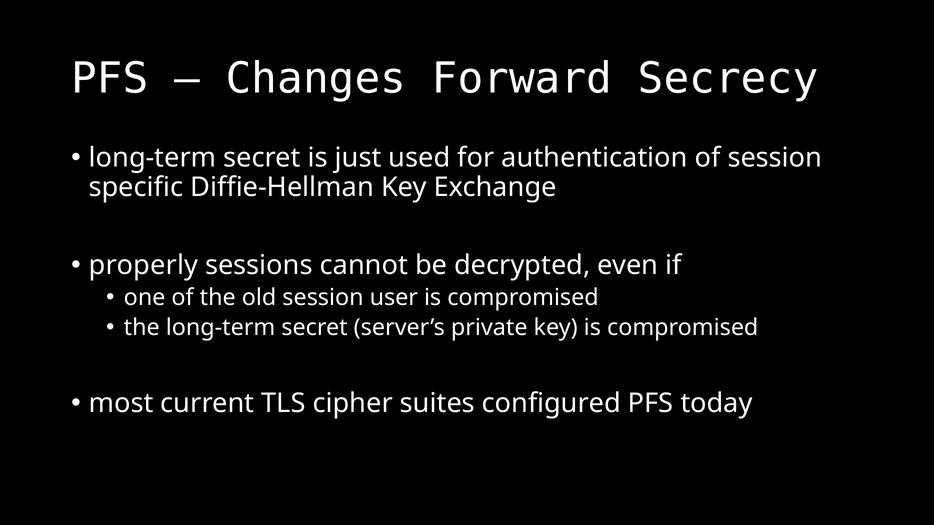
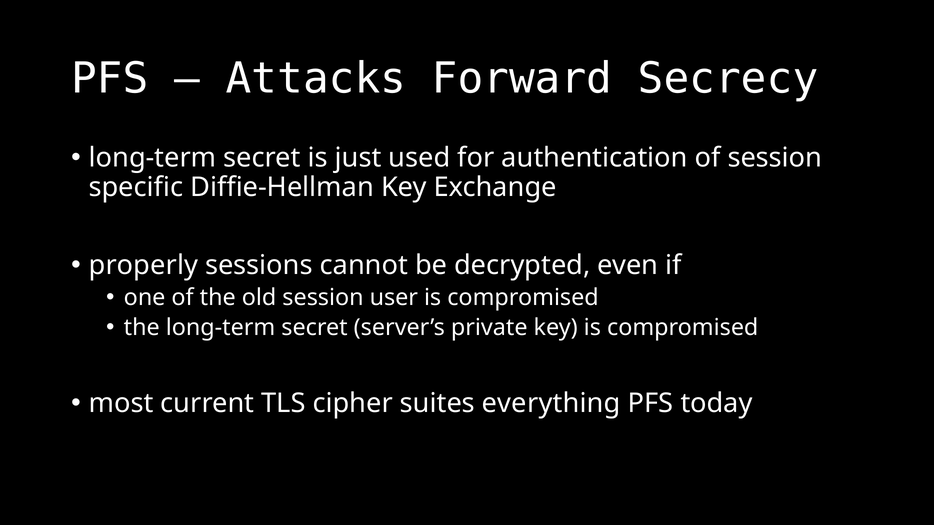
Changes: Changes -> Attacks
configured: configured -> everything
